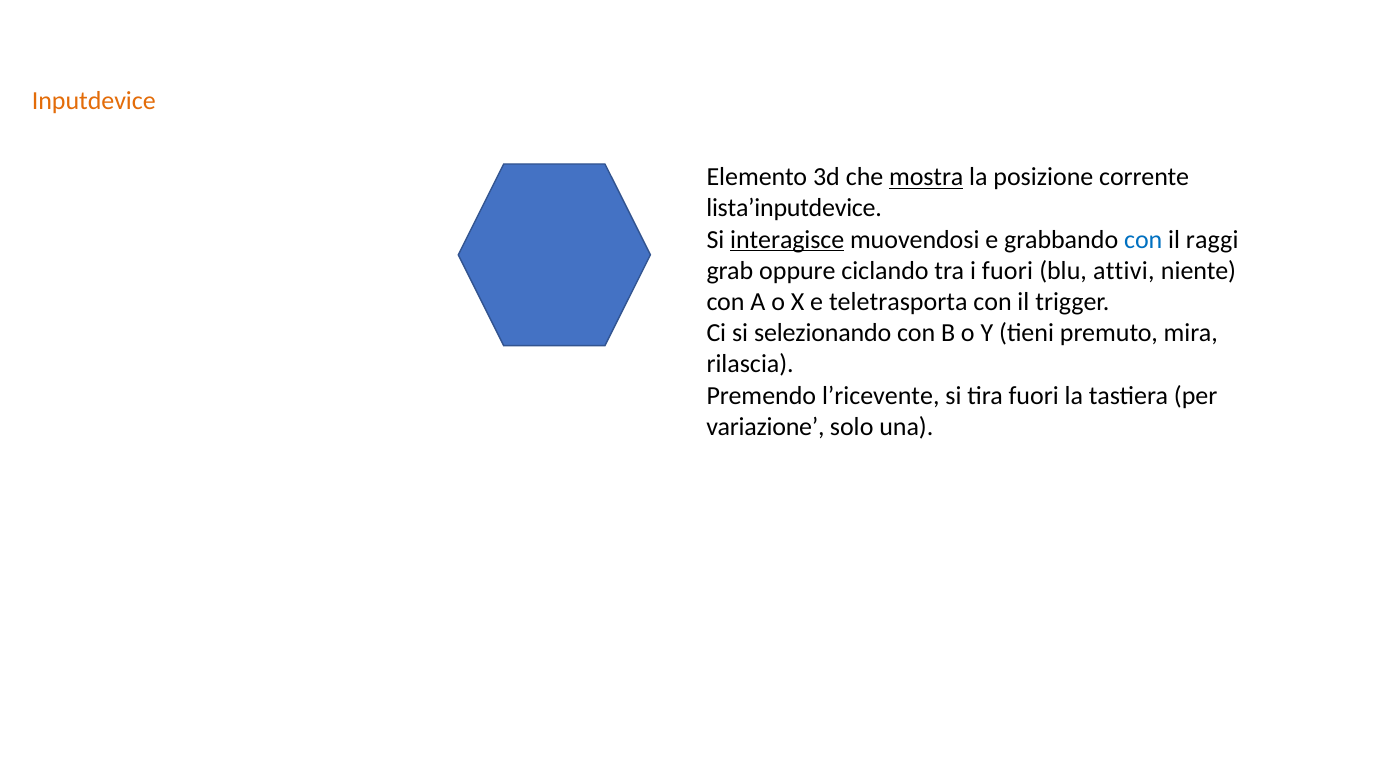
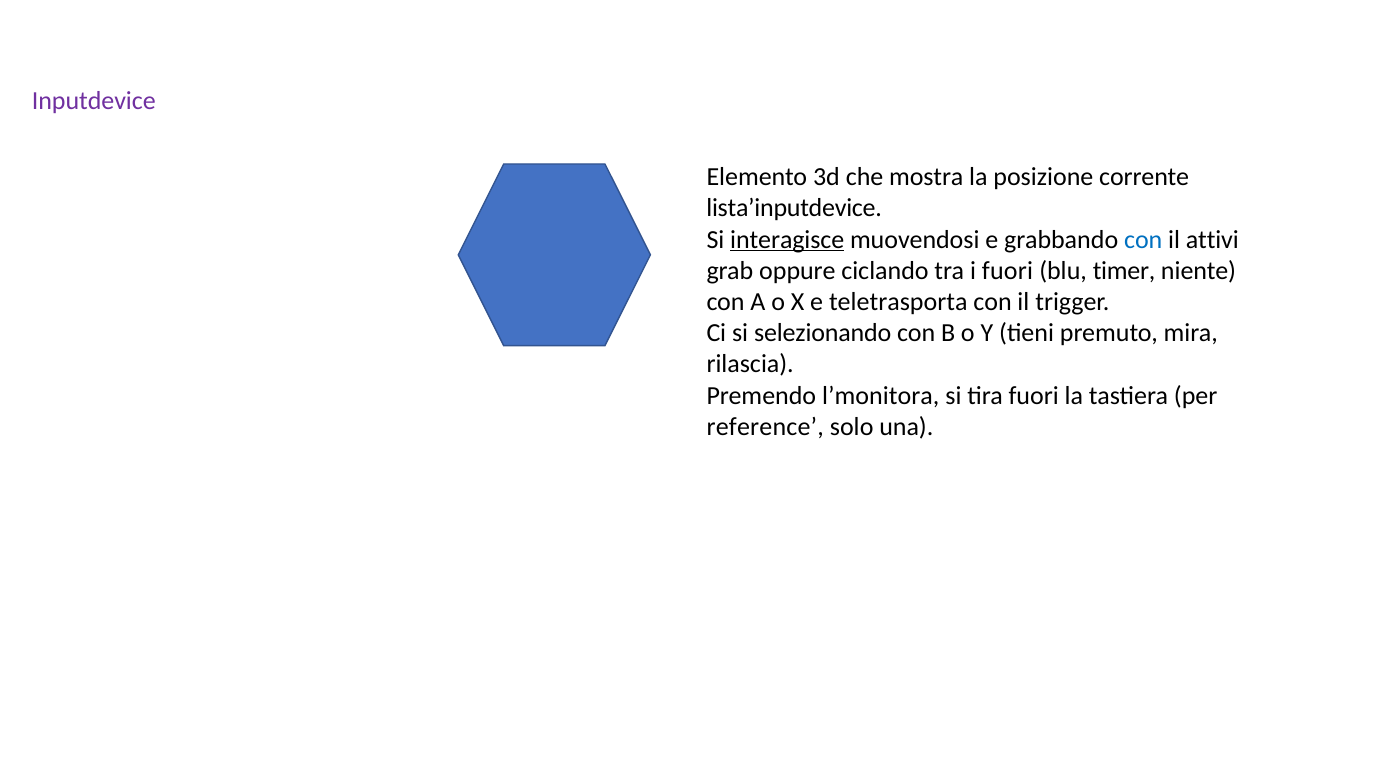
Inputdevice colour: orange -> purple
mostra underline: present -> none
raggi: raggi -> attivi
attivi: attivi -> timer
l’ricevente: l’ricevente -> l’monitora
variazione: variazione -> reference
